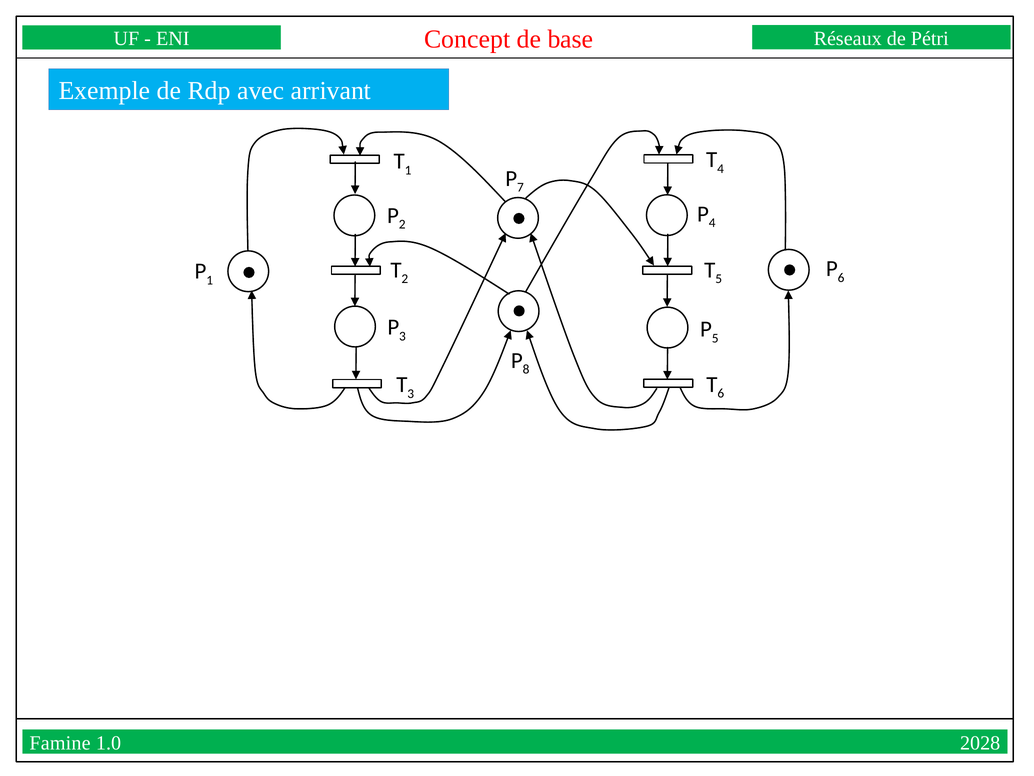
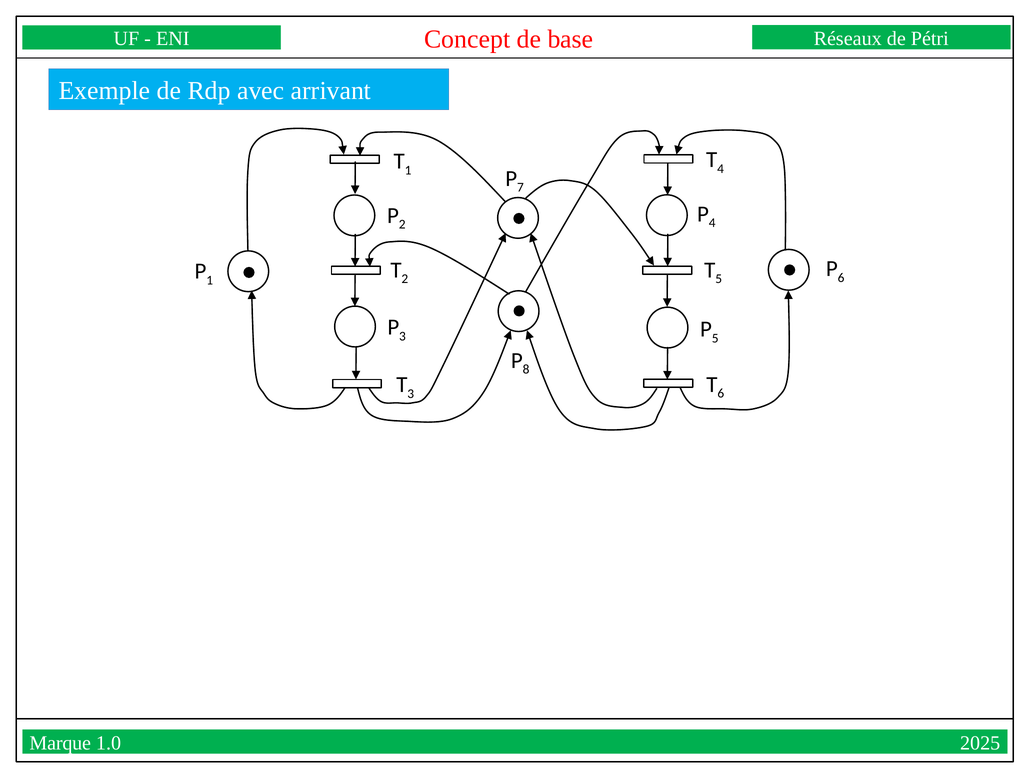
Famine: Famine -> Marque
2028: 2028 -> 2025
